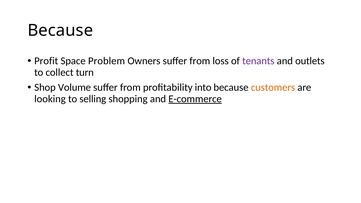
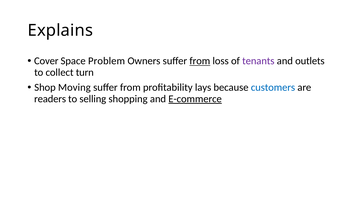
Because at (60, 30): Because -> Explains
Profit: Profit -> Cover
from at (200, 61) underline: none -> present
Volume: Volume -> Moving
into: into -> lays
customers colour: orange -> blue
looking: looking -> readers
